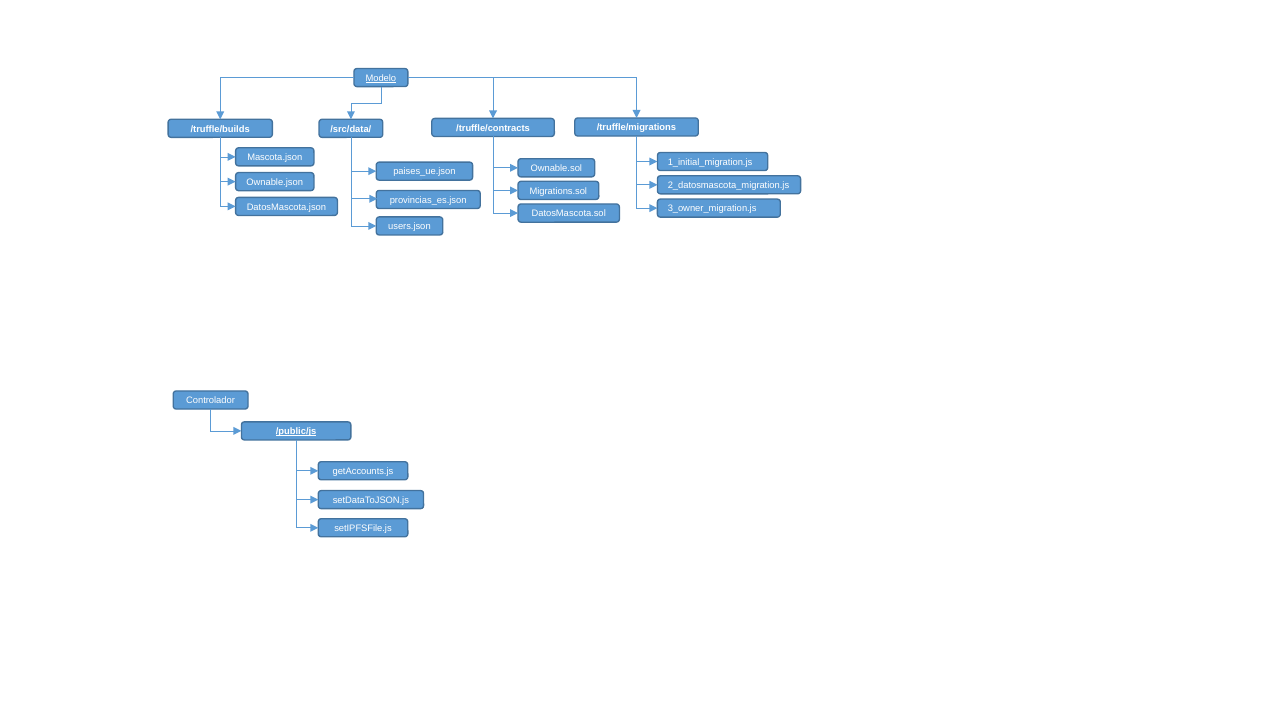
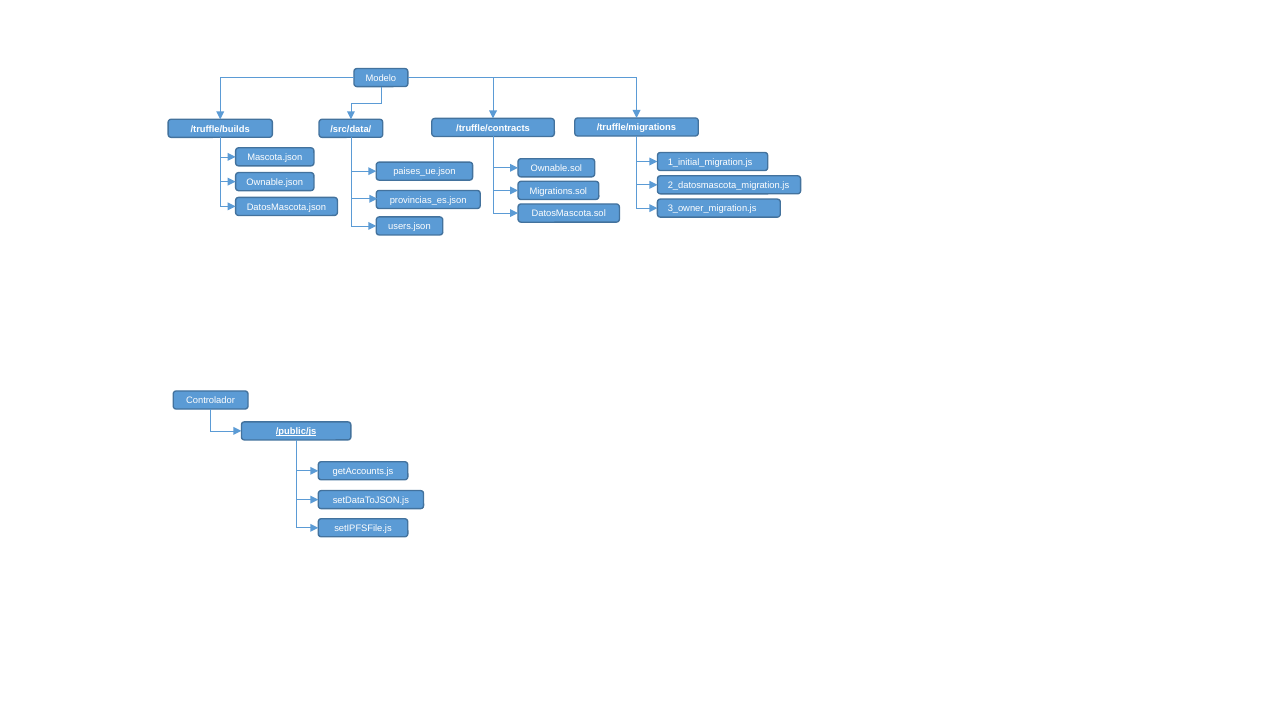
Modelo underline: present -> none
